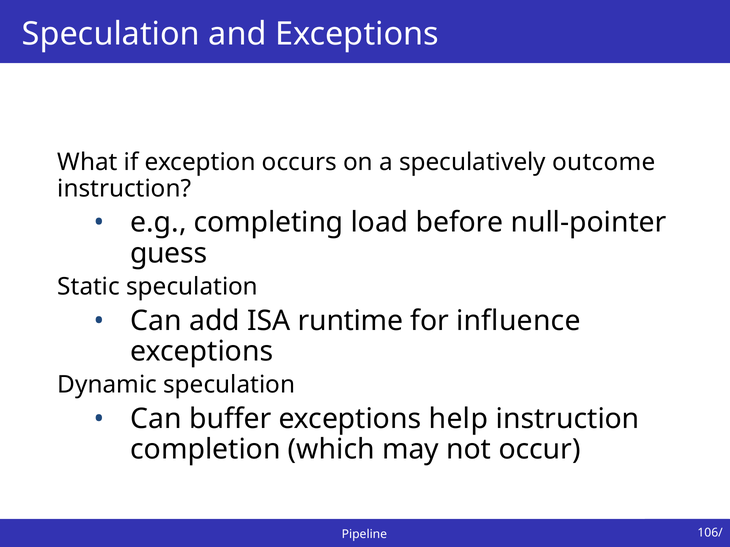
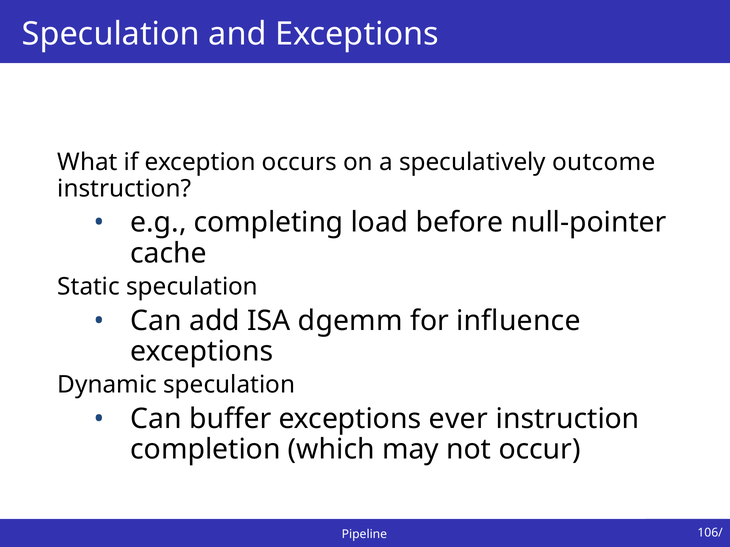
guess: guess -> cache
runtime: runtime -> dgemm
help: help -> ever
